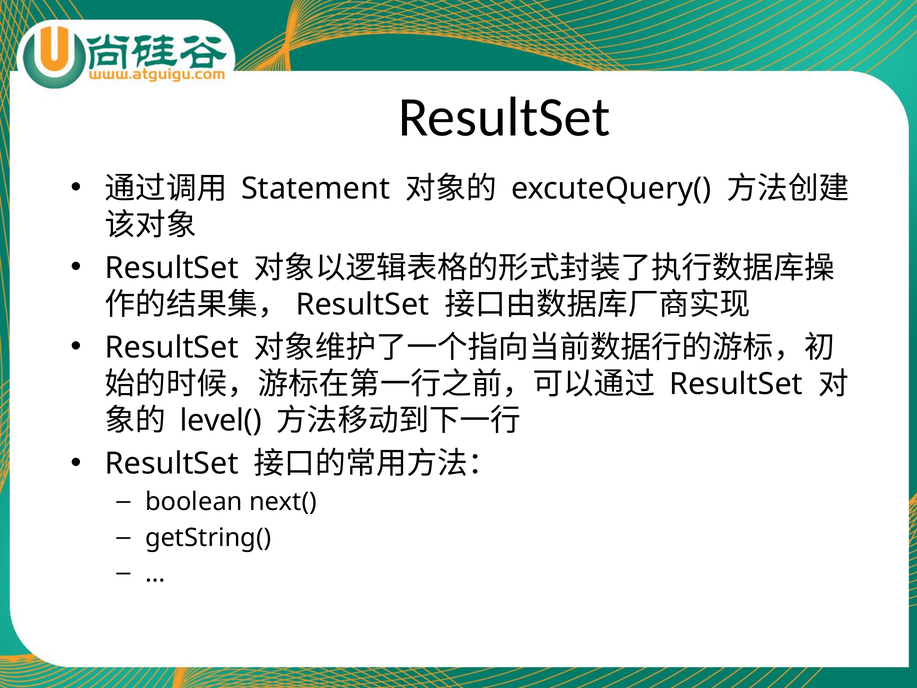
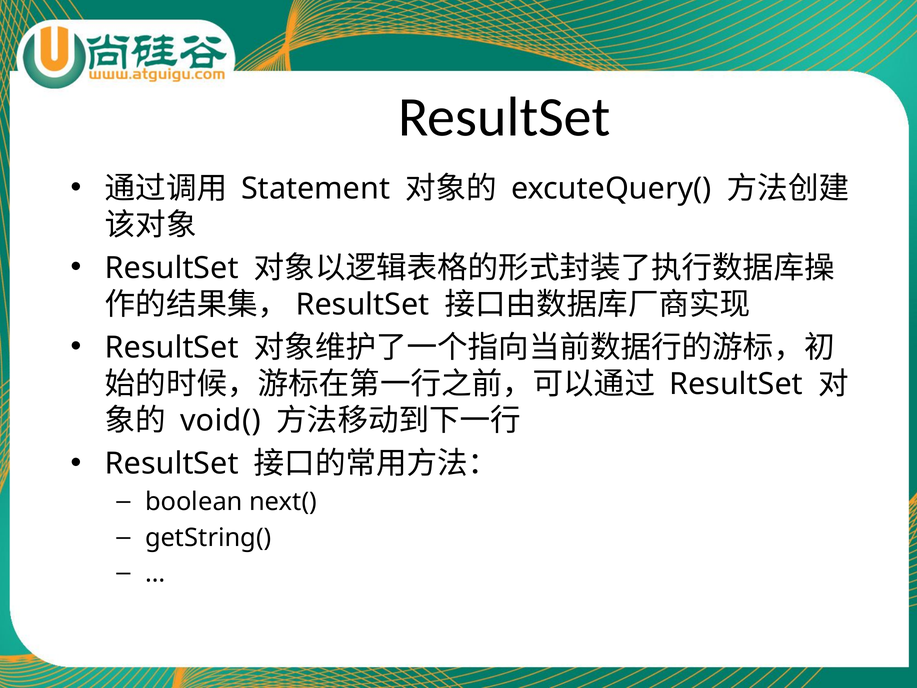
level(: level( -> void(
